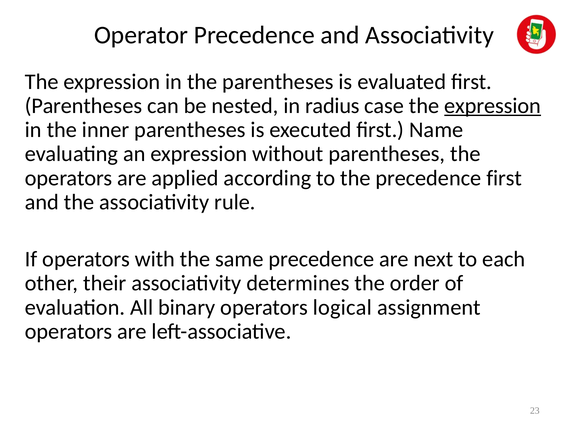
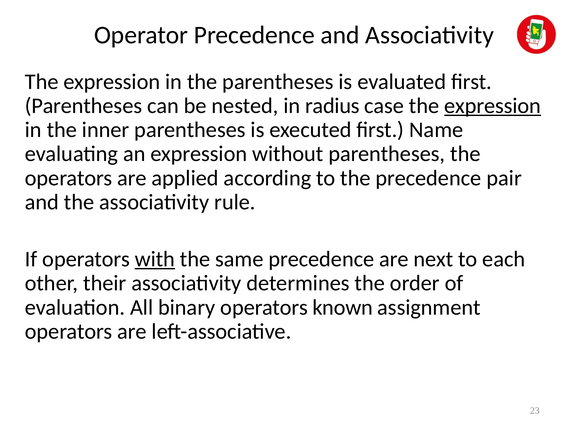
precedence first: first -> pair
with underline: none -> present
logical: logical -> known
